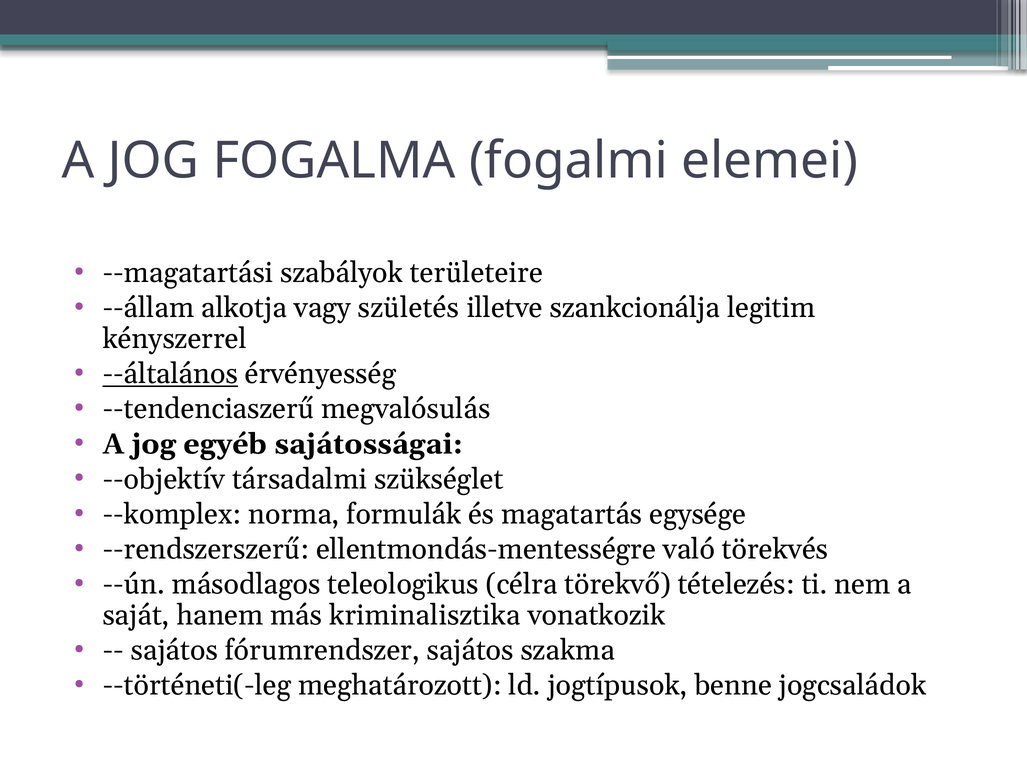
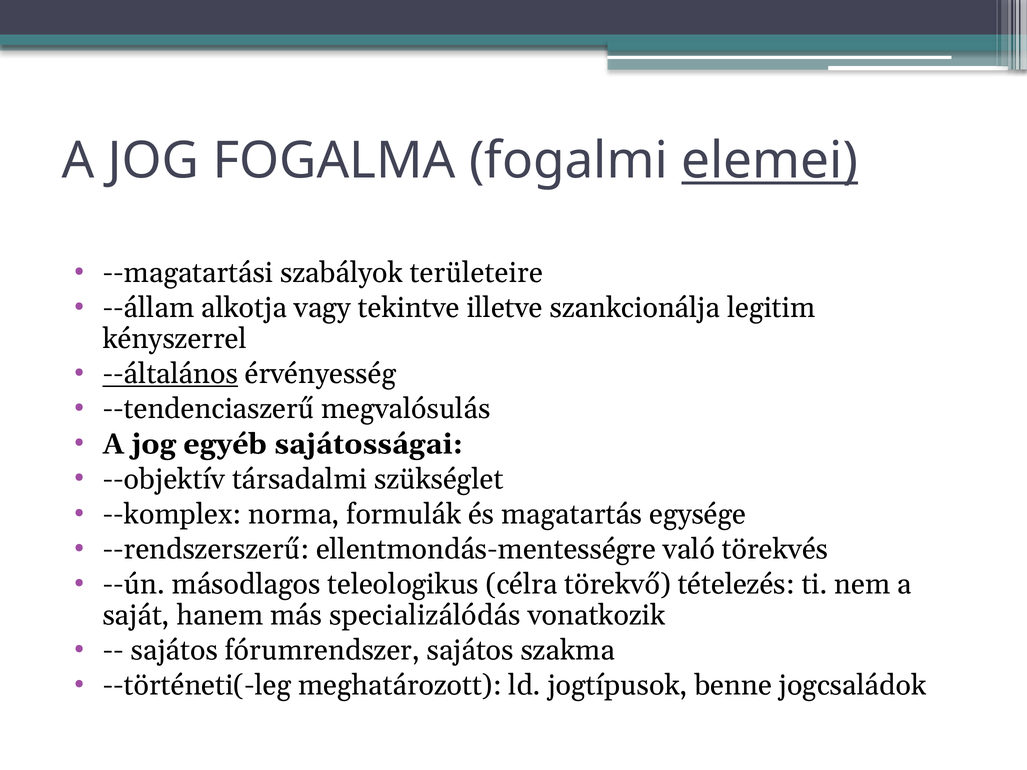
elemei underline: none -> present
születés: születés -> tekintve
kriminalisztika: kriminalisztika -> specializálódás
